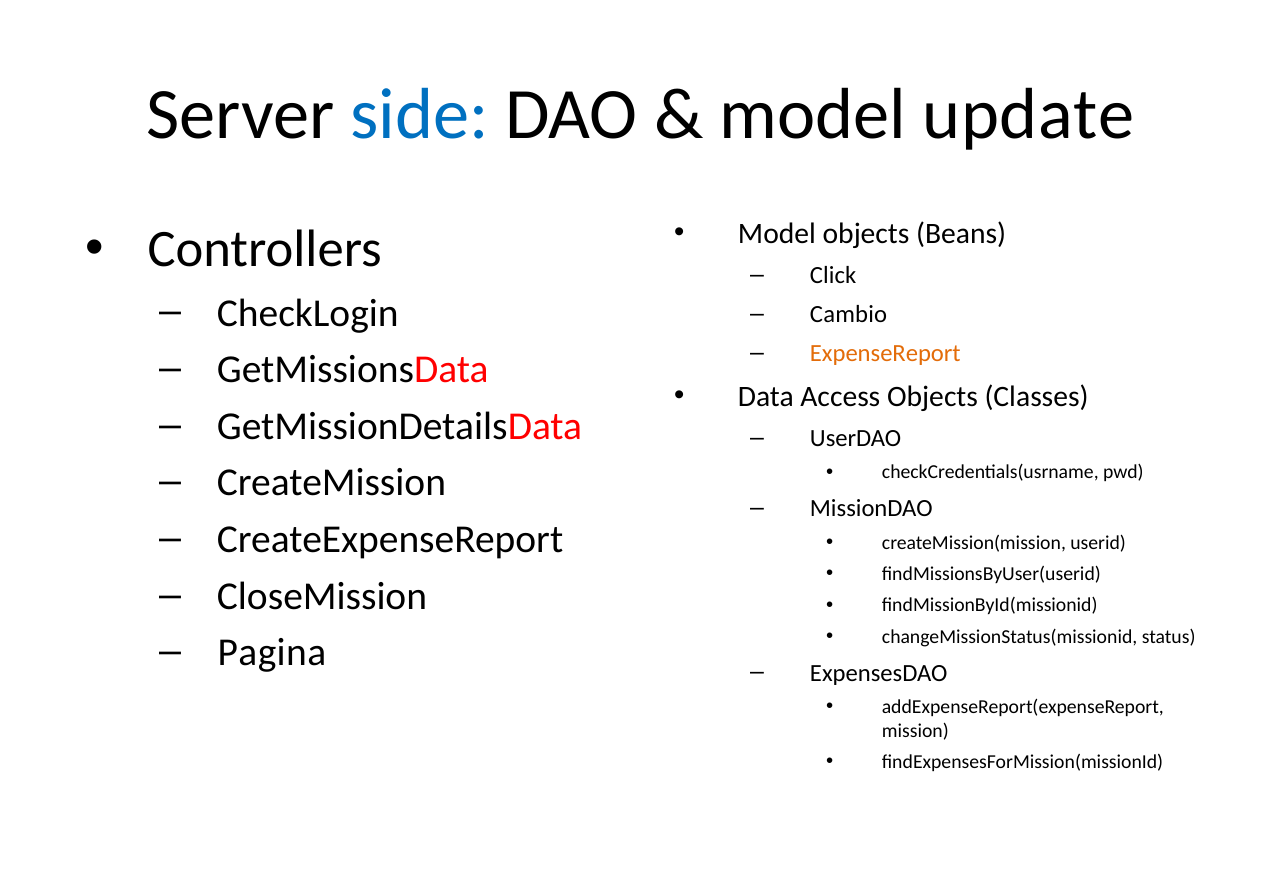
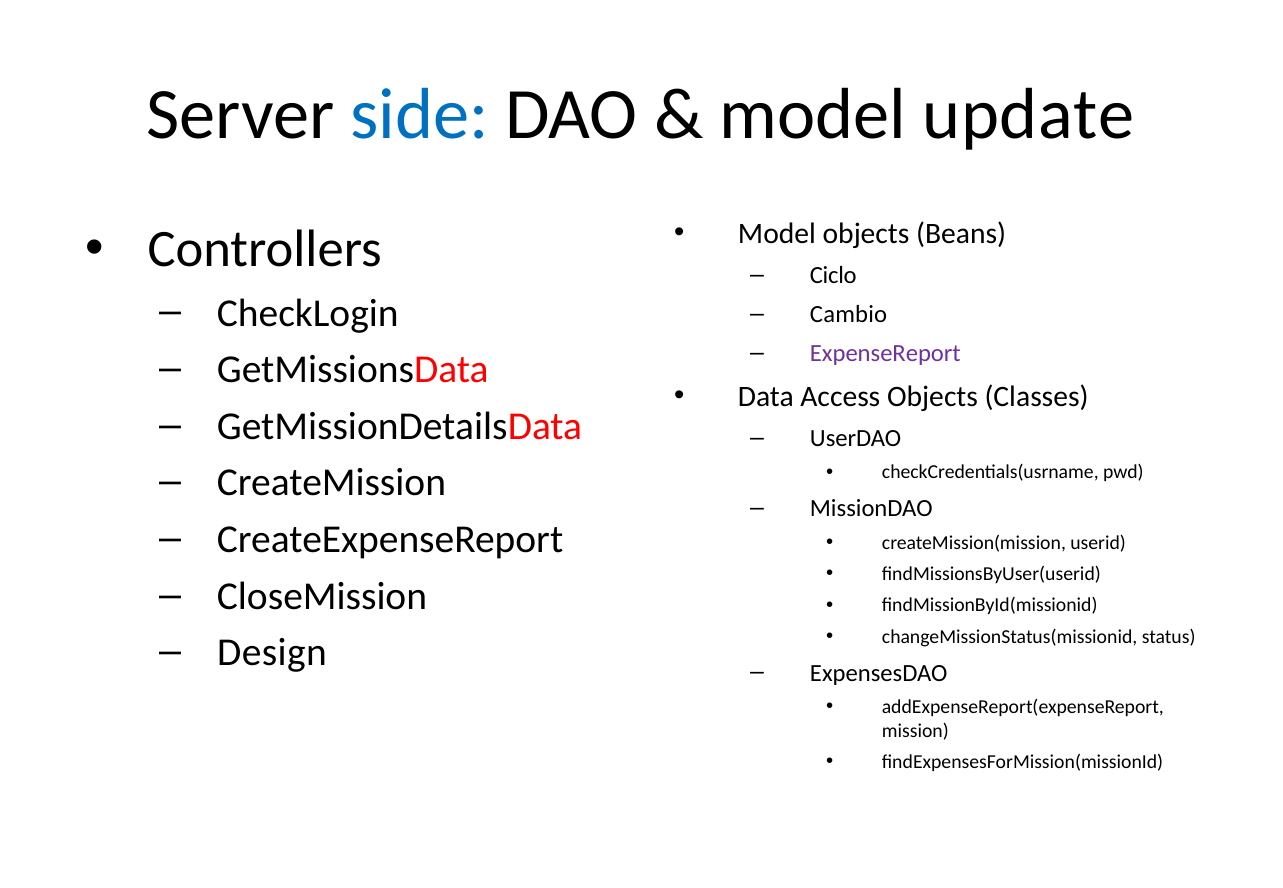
Click: Click -> Ciclo
ExpenseReport colour: orange -> purple
Pagina: Pagina -> Design
